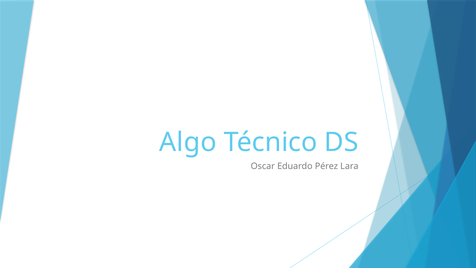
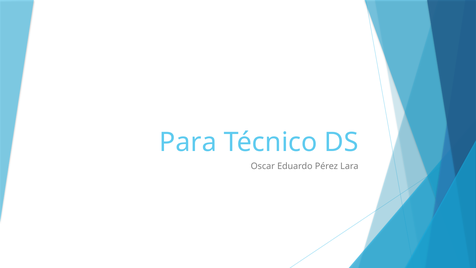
Algo: Algo -> Para
